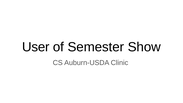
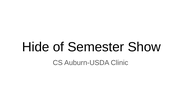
User: User -> Hide
